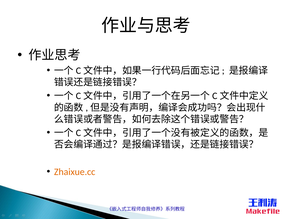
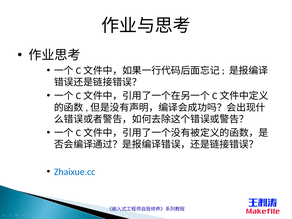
Zhaixue.cc colour: orange -> blue
